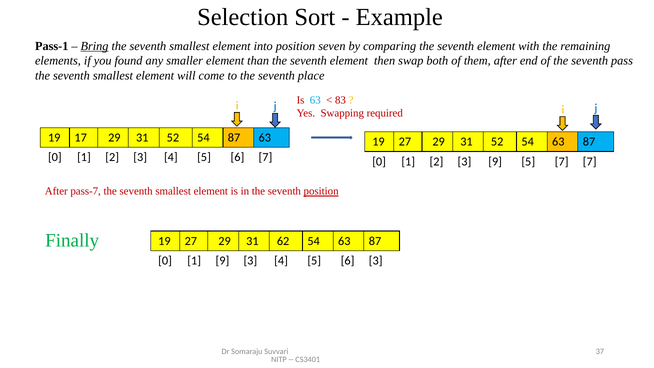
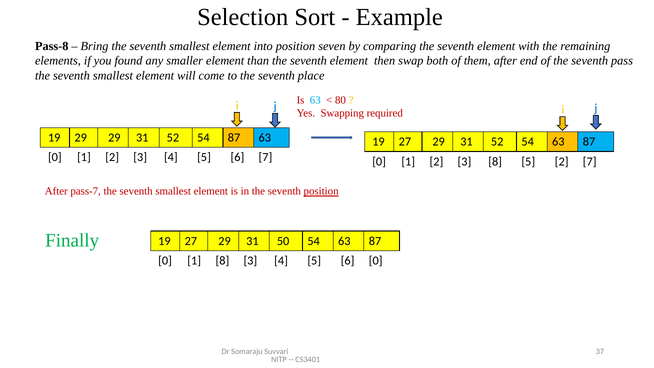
Pass-1: Pass-1 -> Pass-8
Bring underline: present -> none
83: 83 -> 80
19 17: 17 -> 29
3 9: 9 -> 8
5 7: 7 -> 2
62: 62 -> 50
1 9: 9 -> 8
6 3: 3 -> 0
